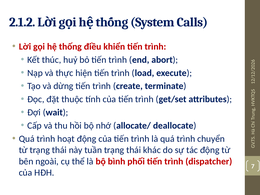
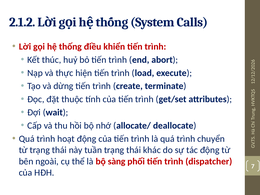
bình: bình -> sàng
